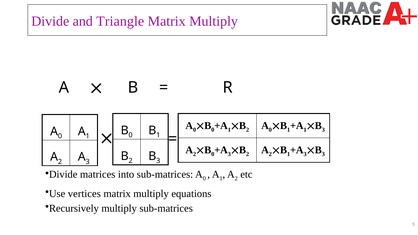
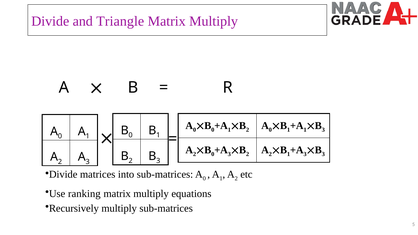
vertices: vertices -> ranking
